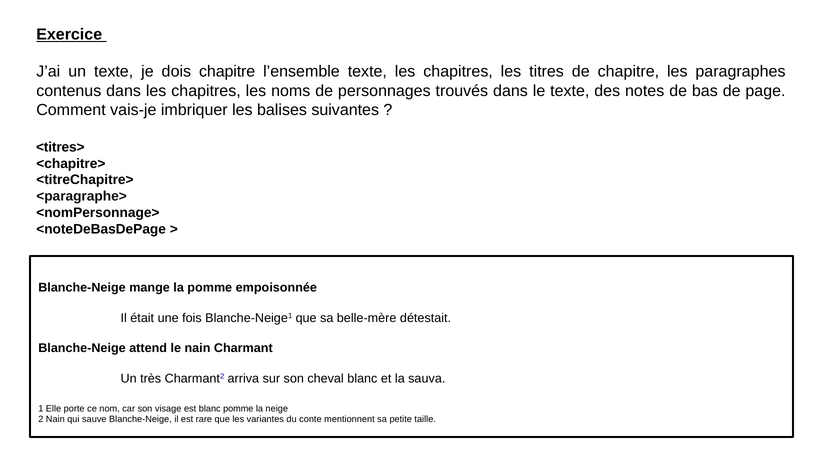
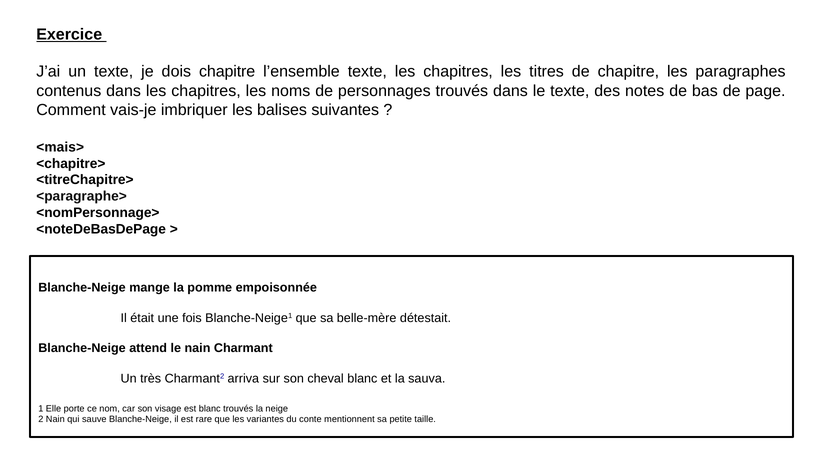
<titres>: <titres> -> <mais>
blanc pomme: pomme -> trouvés
